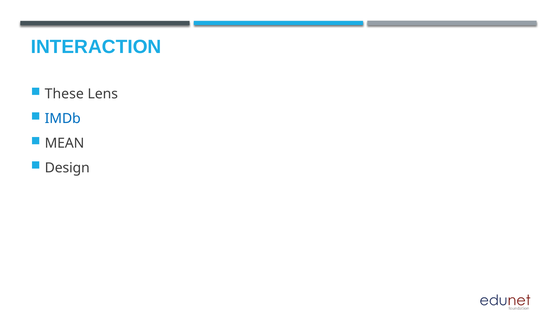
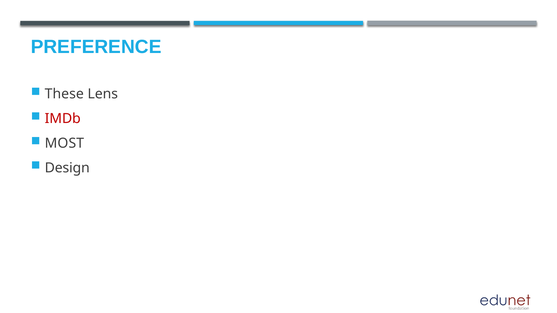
INTERACTION: INTERACTION -> PREFERENCE
IMDb colour: blue -> red
MEAN: MEAN -> MOST
